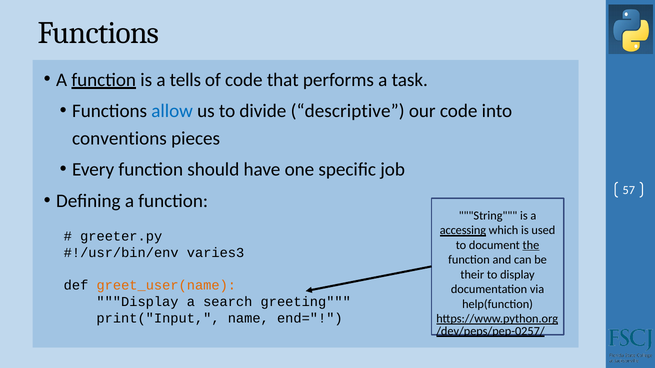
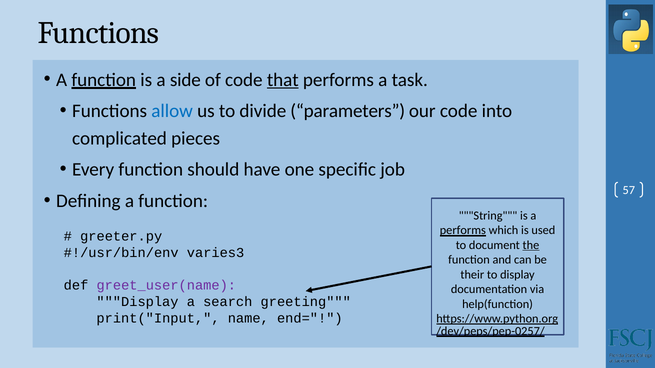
tells: tells -> side
that underline: none -> present
descriptive: descriptive -> parameters
conventions: conventions -> complicated
accessing at (463, 231): accessing -> performs
greet_user(name colour: orange -> purple
